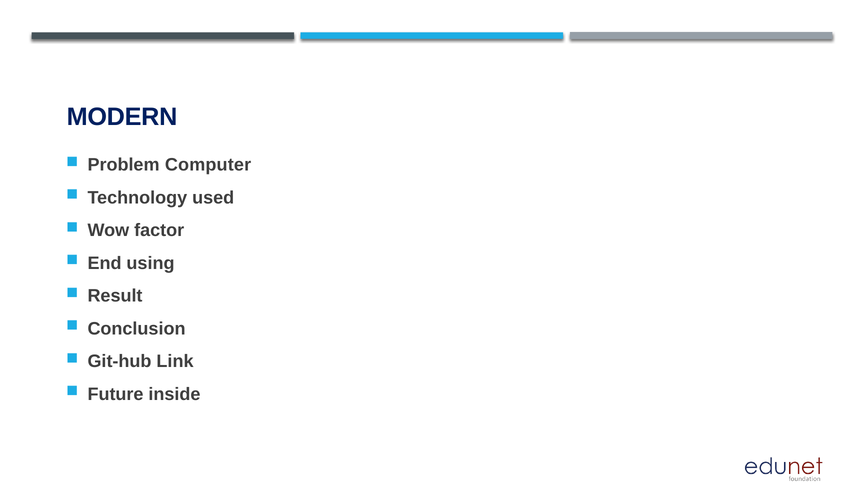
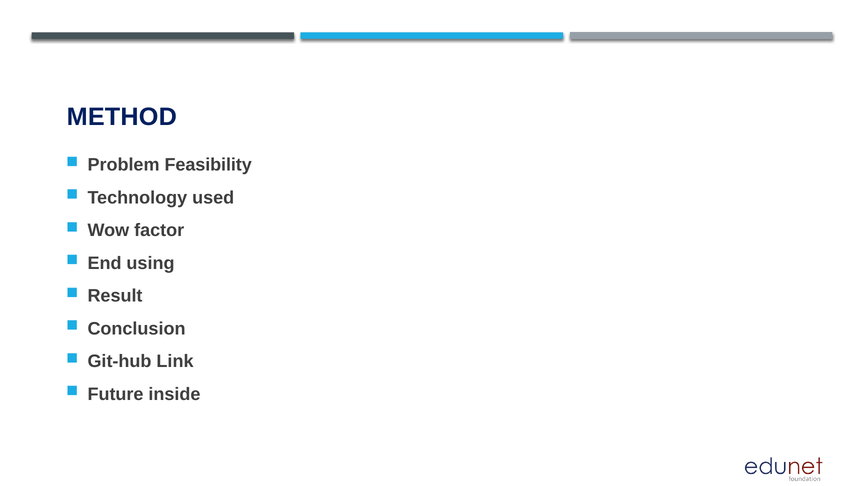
MODERN: MODERN -> METHOD
Computer: Computer -> Feasibility
